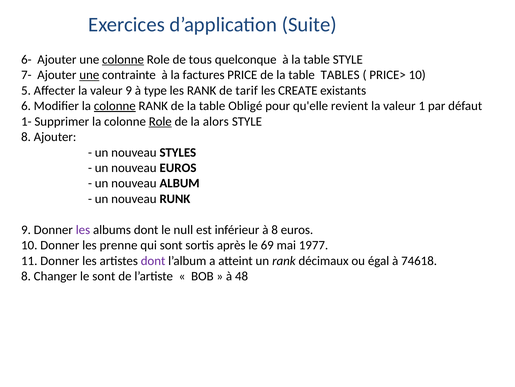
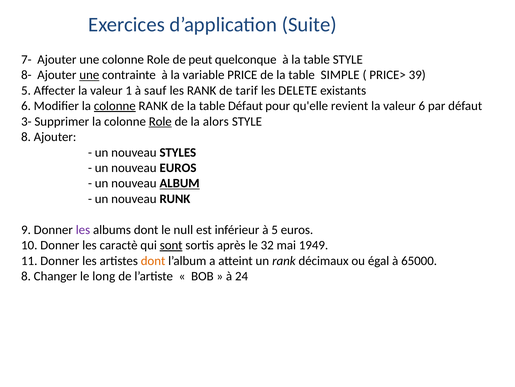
6-: 6- -> 7-
colonne at (123, 59) underline: present -> none
tous: tous -> peut
7-: 7- -> 8-
factures: factures -> variable
TABLES: TABLES -> SIMPLE
PRICE> 10: 10 -> 39
valeur 9: 9 -> 1
type: type -> sauf
CREATE: CREATE -> DELETE
table Obligé: Obligé -> Défaut
valeur 1: 1 -> 6
1-: 1- -> 3-
ALBUM underline: none -> present
à 8: 8 -> 5
prenne: prenne -> caractè
sont at (171, 245) underline: none -> present
69: 69 -> 32
1977: 1977 -> 1949
dont at (153, 260) colour: purple -> orange
74618: 74618 -> 65000
le sont: sont -> long
48: 48 -> 24
